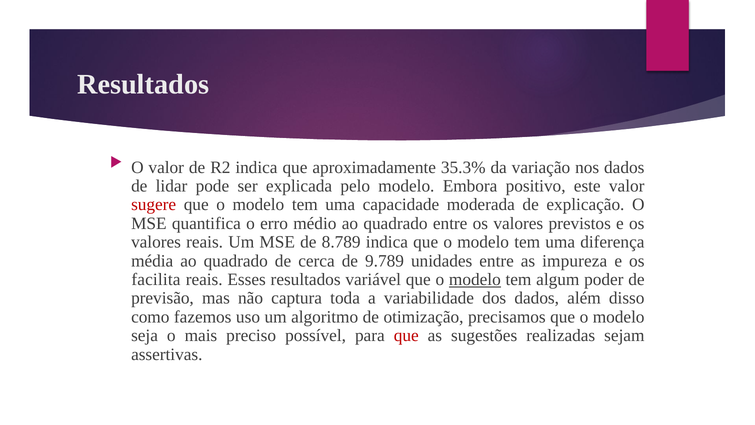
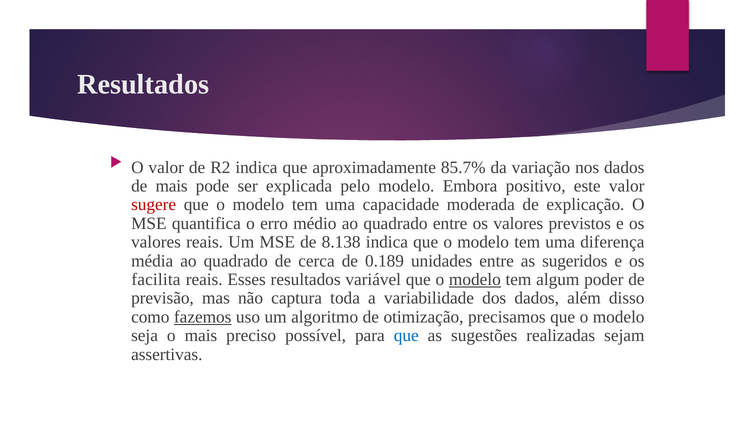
35.3%: 35.3% -> 85.7%
de lidar: lidar -> mais
8.789: 8.789 -> 8.138
9.789: 9.789 -> 0.189
impureza: impureza -> sugeridos
fazemos underline: none -> present
que at (406, 335) colour: red -> blue
